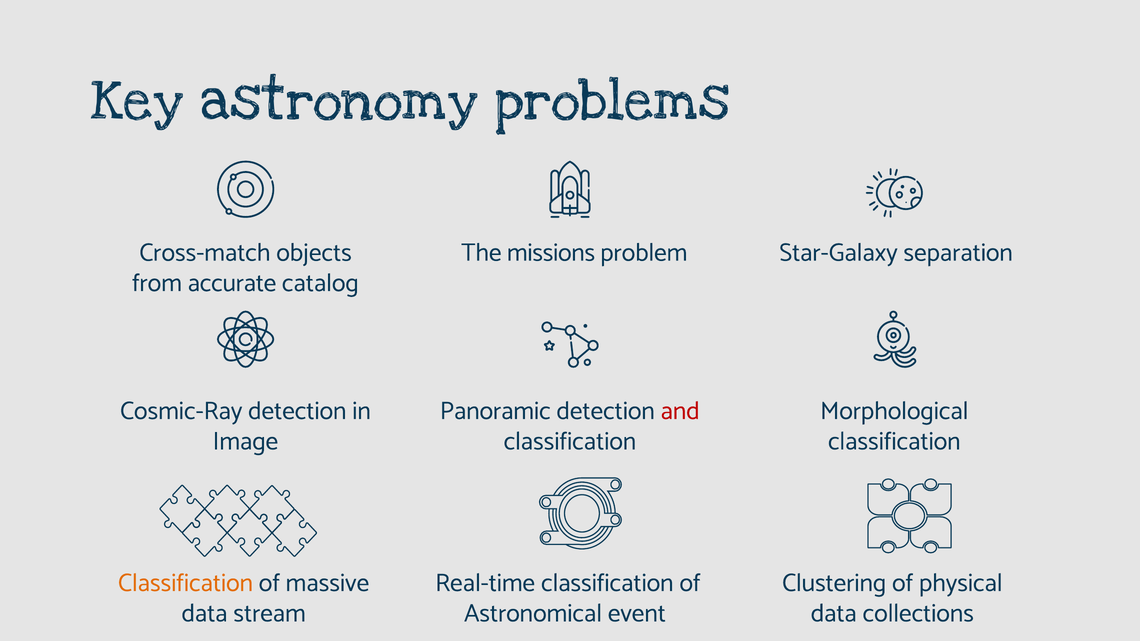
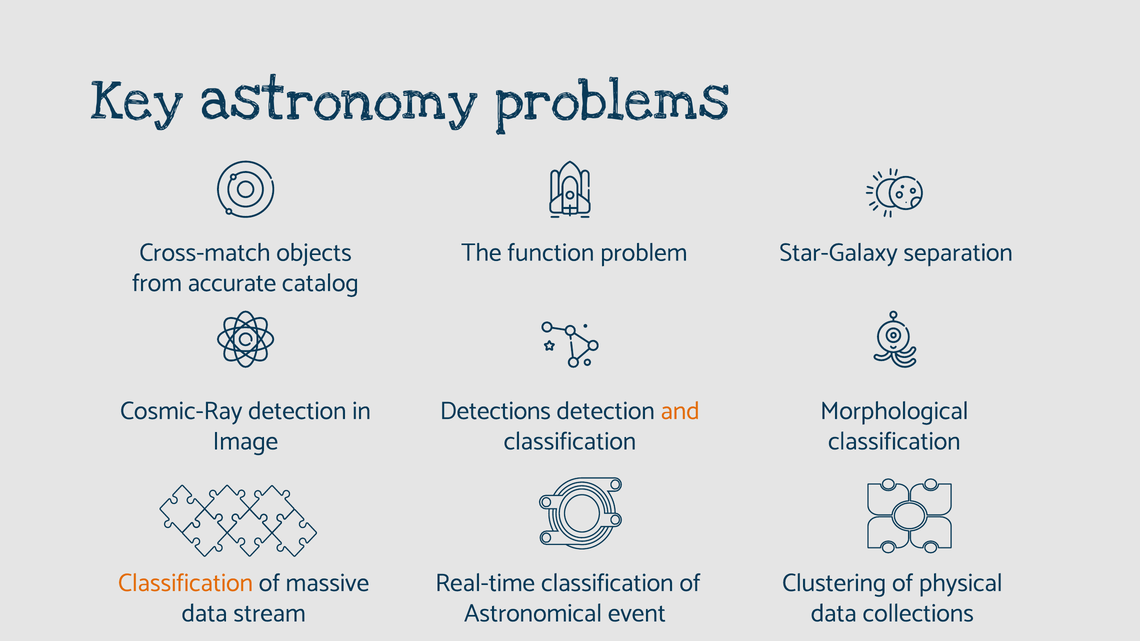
missions: missions -> function
Panoramic: Panoramic -> Detections
and colour: red -> orange
